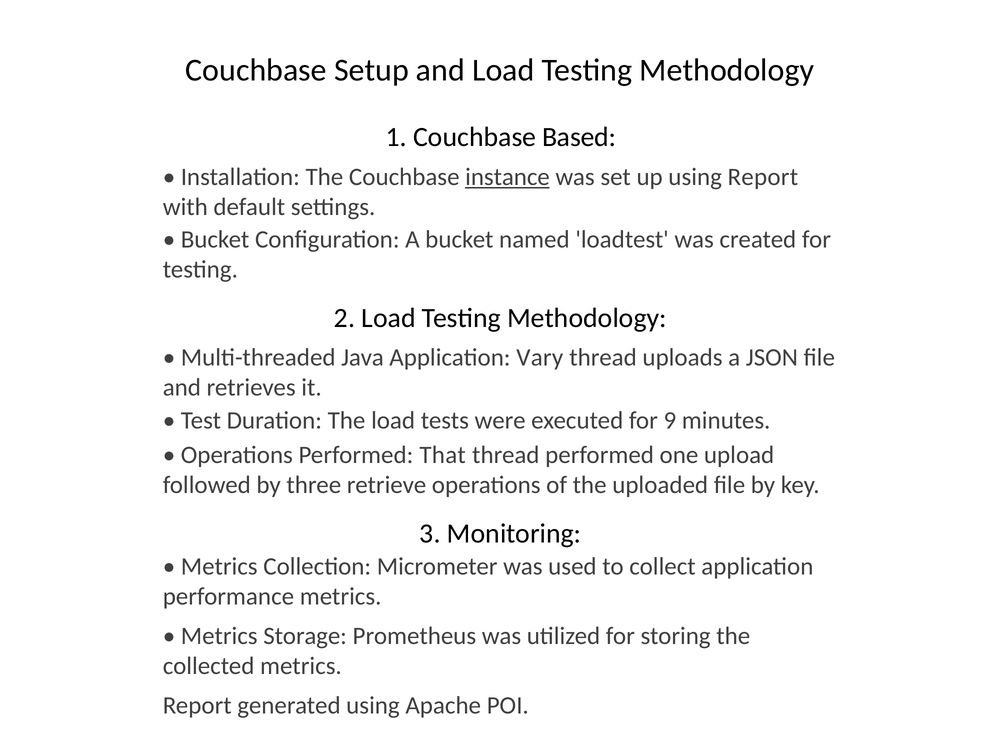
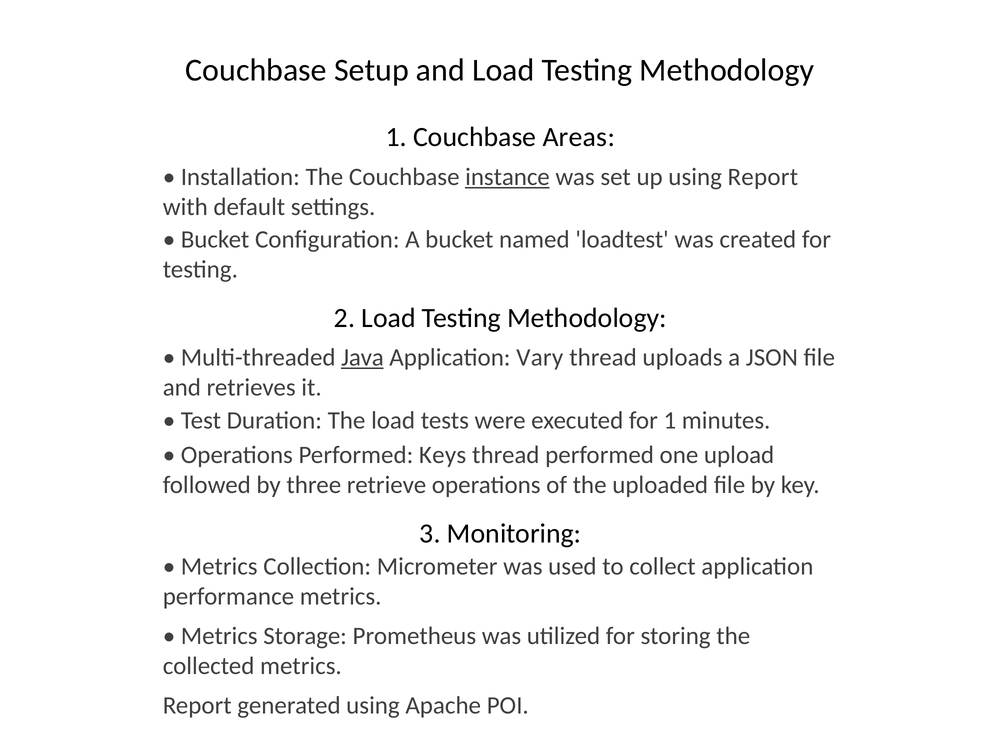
Based: Based -> Areas
Java underline: none -> present
for 9: 9 -> 1
That: That -> Keys
